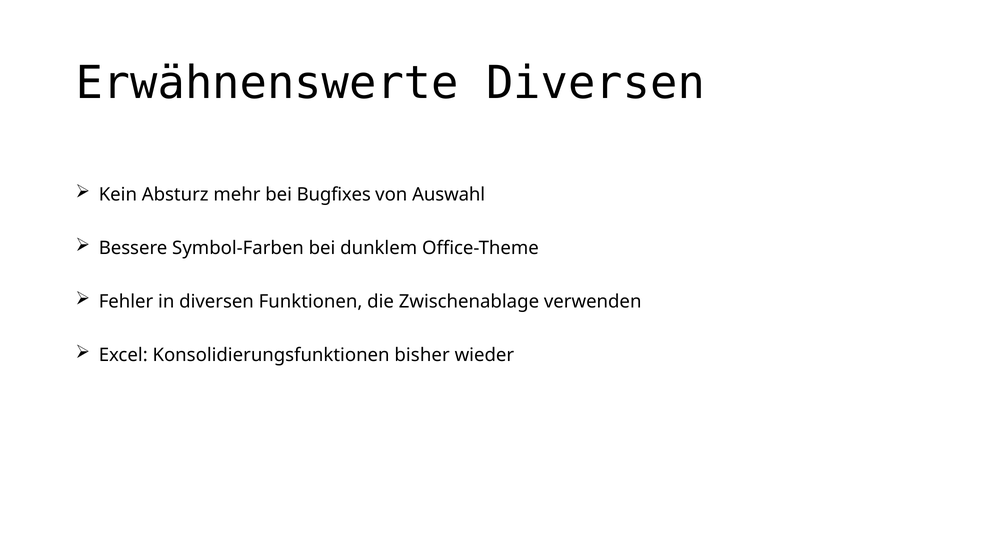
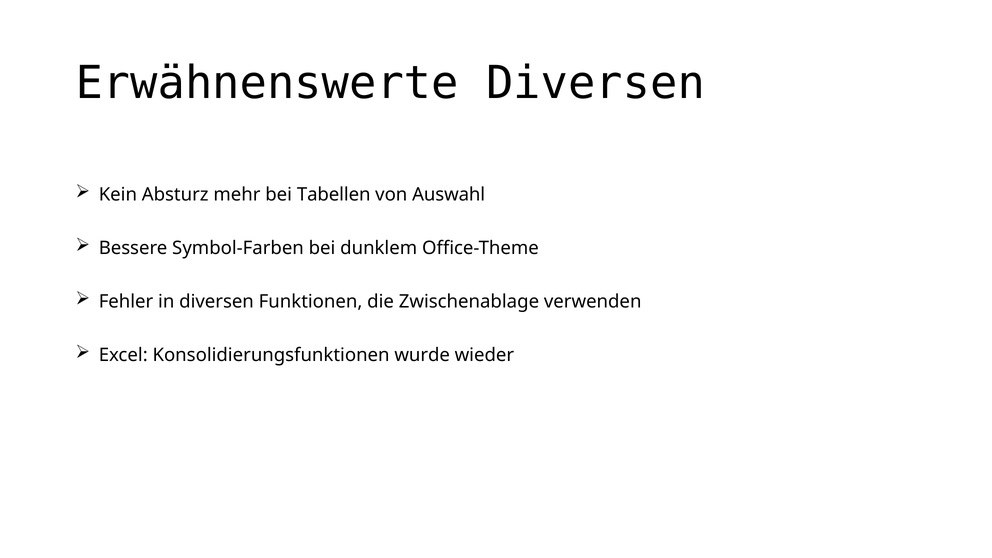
Bugfixes: Bugfixes -> Tabellen
bisher: bisher -> wurde
